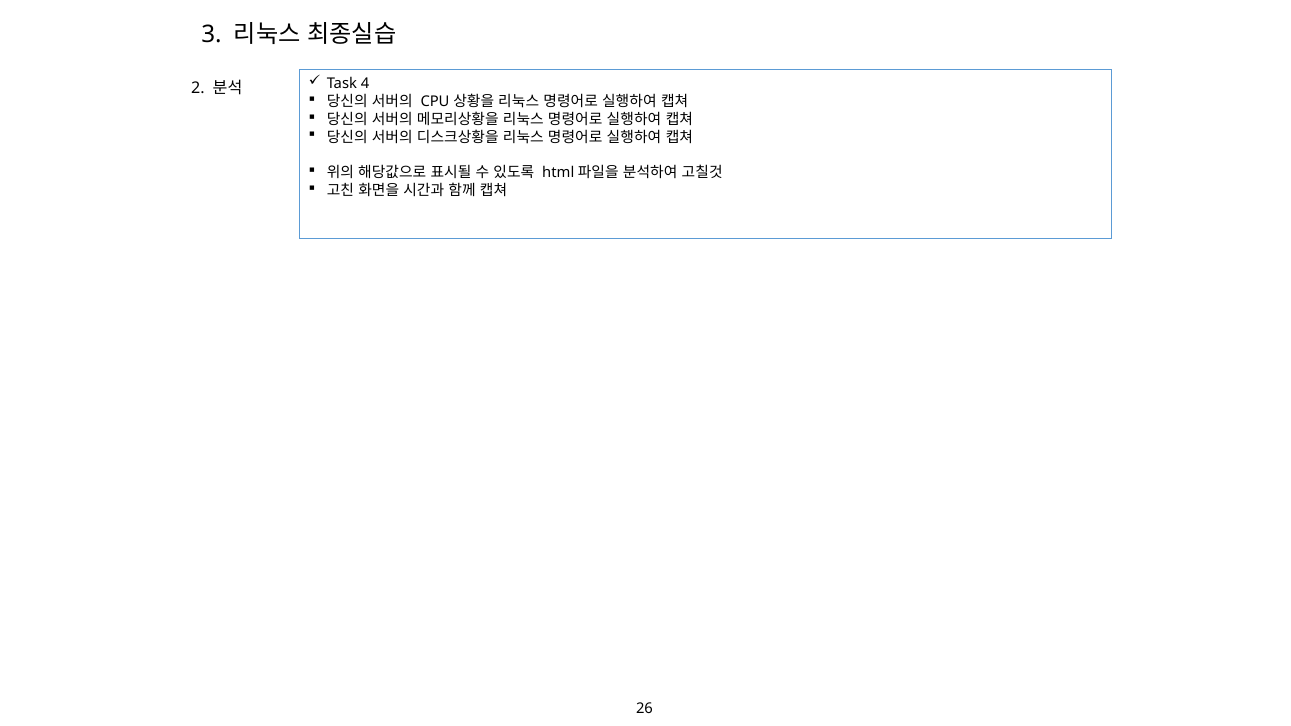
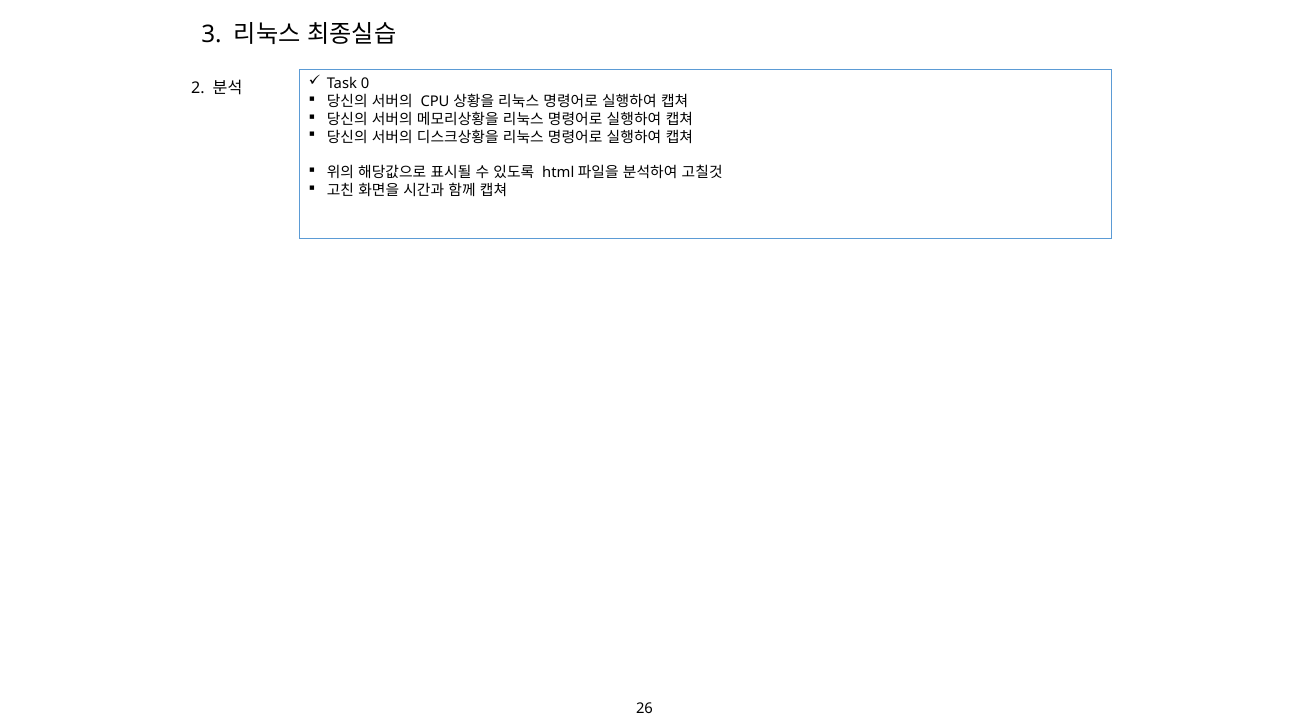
4: 4 -> 0
